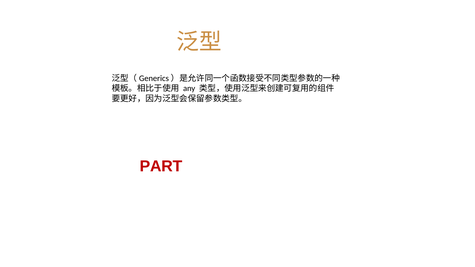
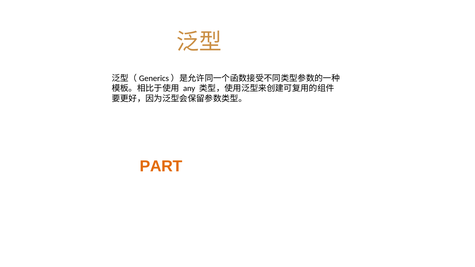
PART colour: red -> orange
